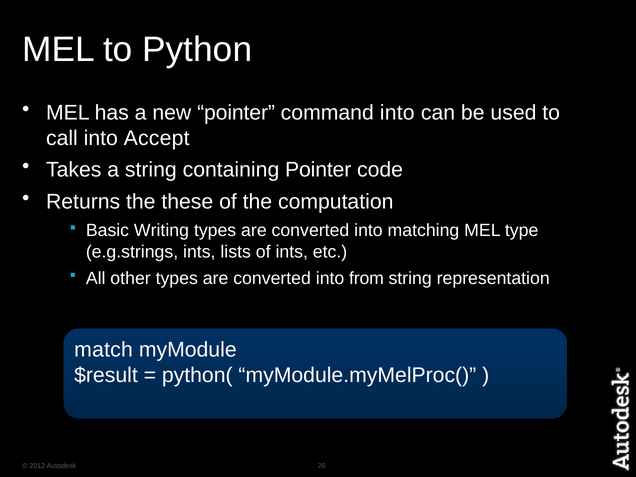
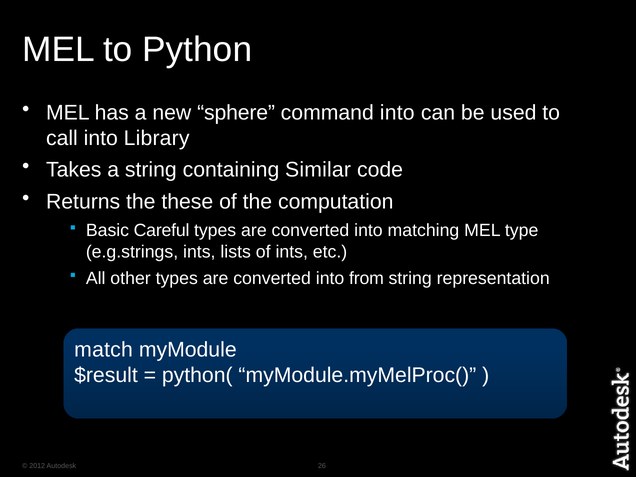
new pointer: pointer -> sphere
Accept: Accept -> Library
containing Pointer: Pointer -> Similar
Writing: Writing -> Careful
